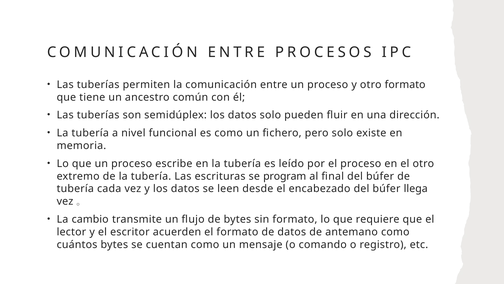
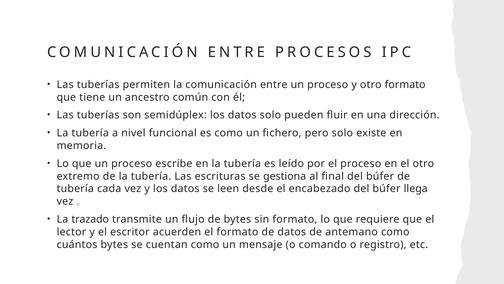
program: program -> gestiona
cambio: cambio -> trazado
